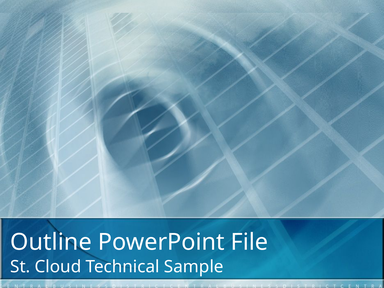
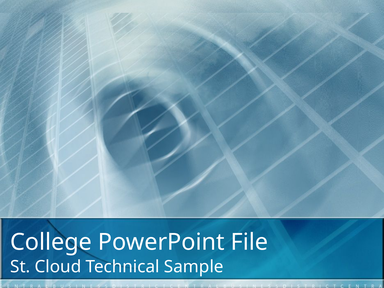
Outline: Outline -> College
